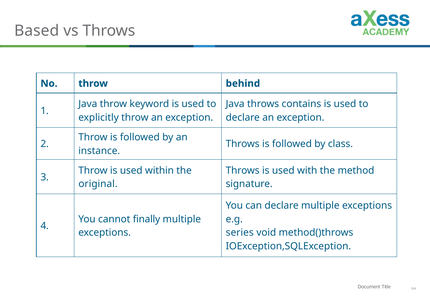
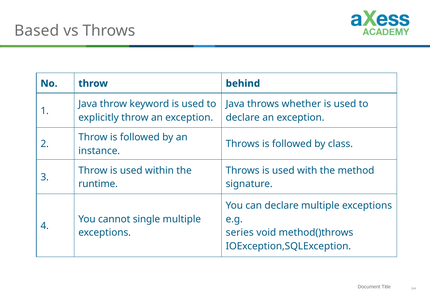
contains: contains -> whether
original: original -> runtime
finally: finally -> single
